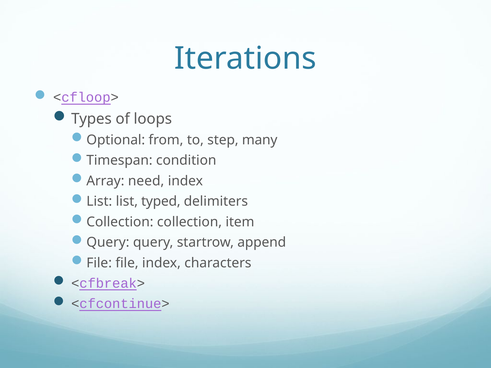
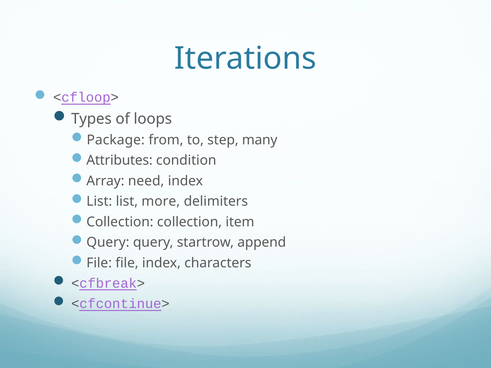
Optional: Optional -> Package
Timespan: Timespan -> Attributes
typed: typed -> more
